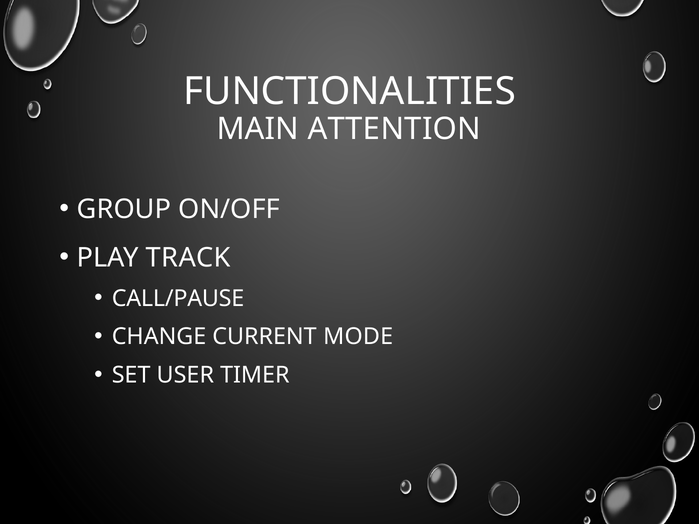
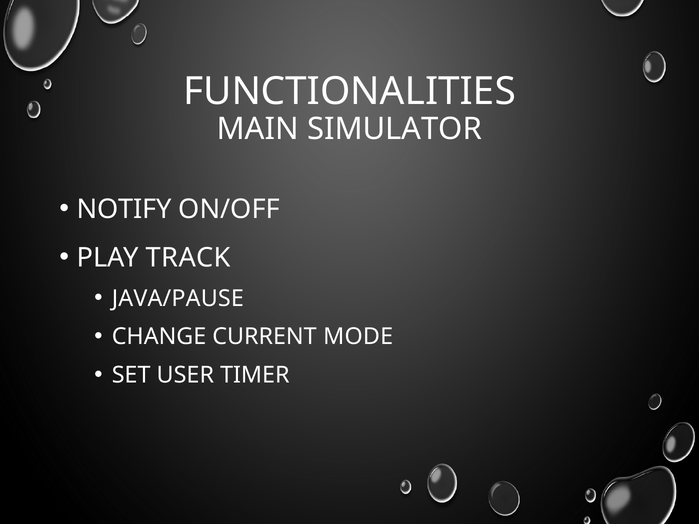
ATTENTION: ATTENTION -> SIMULATOR
GROUP: GROUP -> NOTIFY
CALL/PAUSE: CALL/PAUSE -> JAVA/PAUSE
